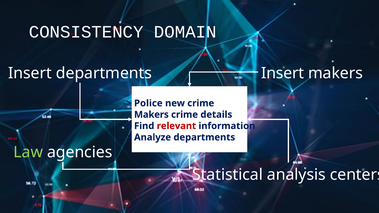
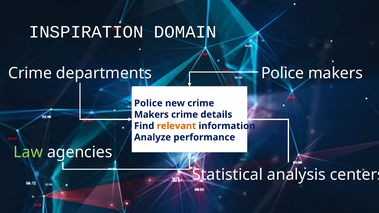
CONSISTENCY: CONSISTENCY -> INSPIRATION
Insert at (30, 73): Insert -> Crime
Insert at (283, 73): Insert -> Police
relevant colour: red -> orange
Analyze departments: departments -> performance
